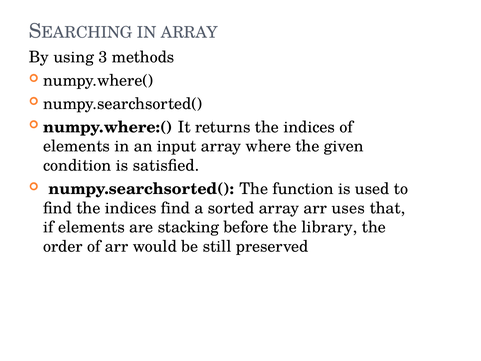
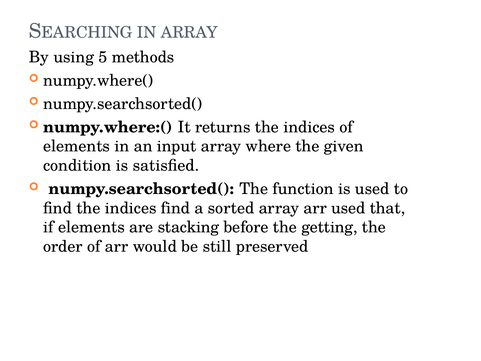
3: 3 -> 5
arr uses: uses -> used
library: library -> getting
